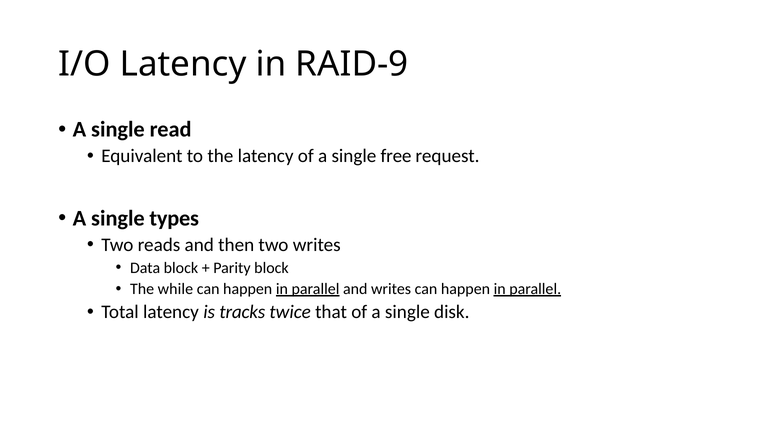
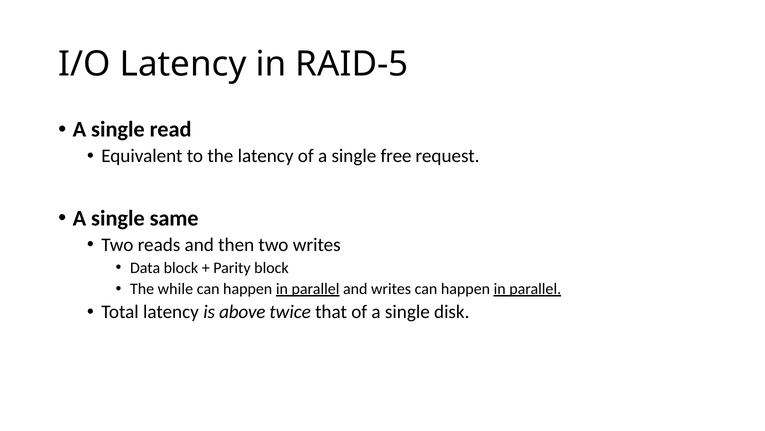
RAID-9: RAID-9 -> RAID-5
types: types -> same
tracks: tracks -> above
